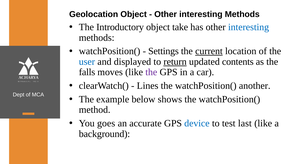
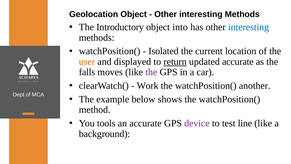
take: take -> into
Settings: Settings -> Isolated
current underline: present -> none
user colour: blue -> orange
updated contents: contents -> accurate
Lines: Lines -> Work
goes: goes -> tools
device colour: blue -> purple
last: last -> line
